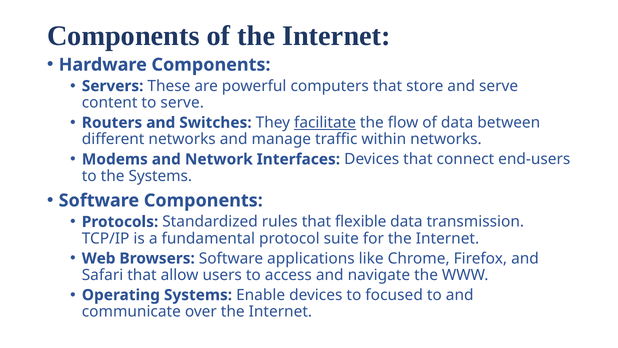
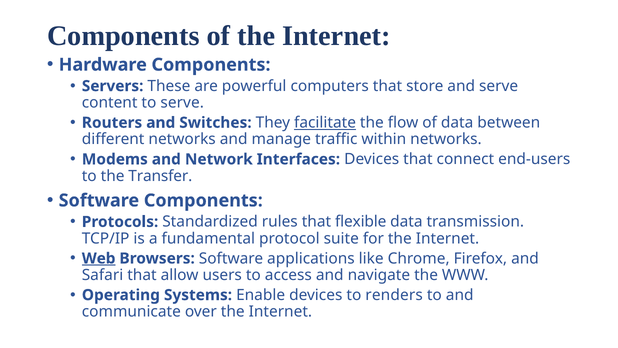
the Systems: Systems -> Transfer
Web underline: none -> present
focused: focused -> renders
